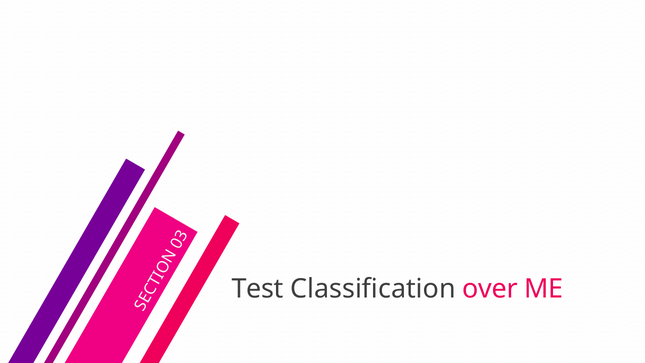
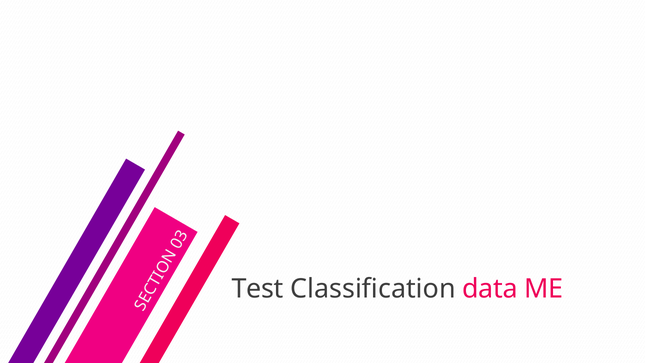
over: over -> data
